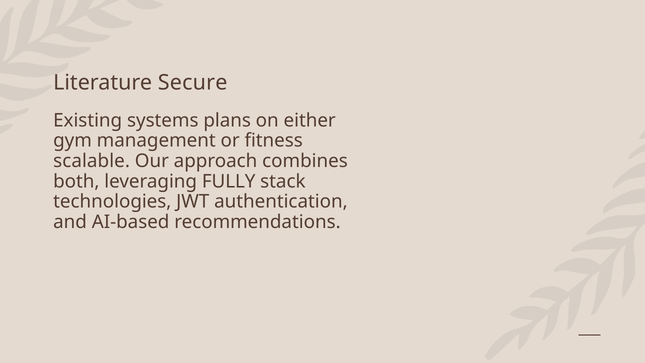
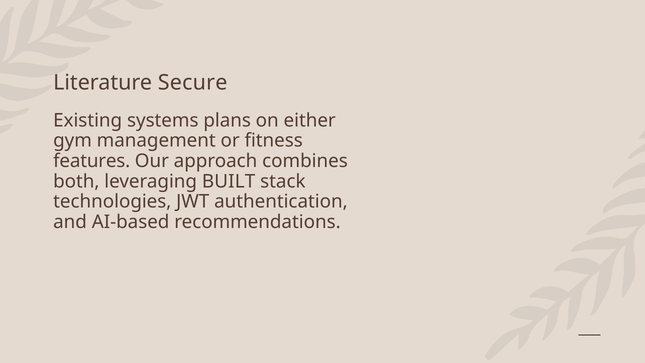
scalable: scalable -> features
FULLY: FULLY -> BUILT
